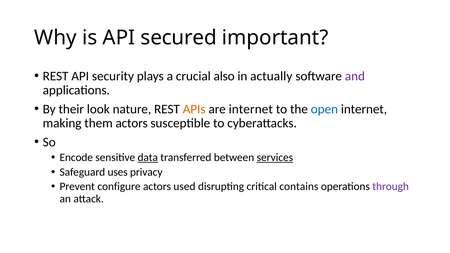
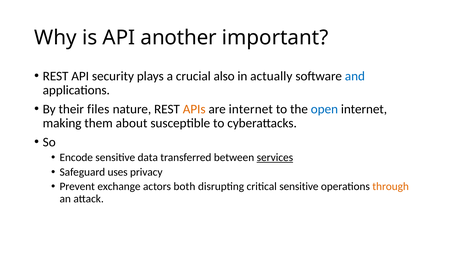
secured: secured -> another
and colour: purple -> blue
look: look -> files
them actors: actors -> about
data underline: present -> none
configure: configure -> exchange
used: used -> both
critical contains: contains -> sensitive
through colour: purple -> orange
